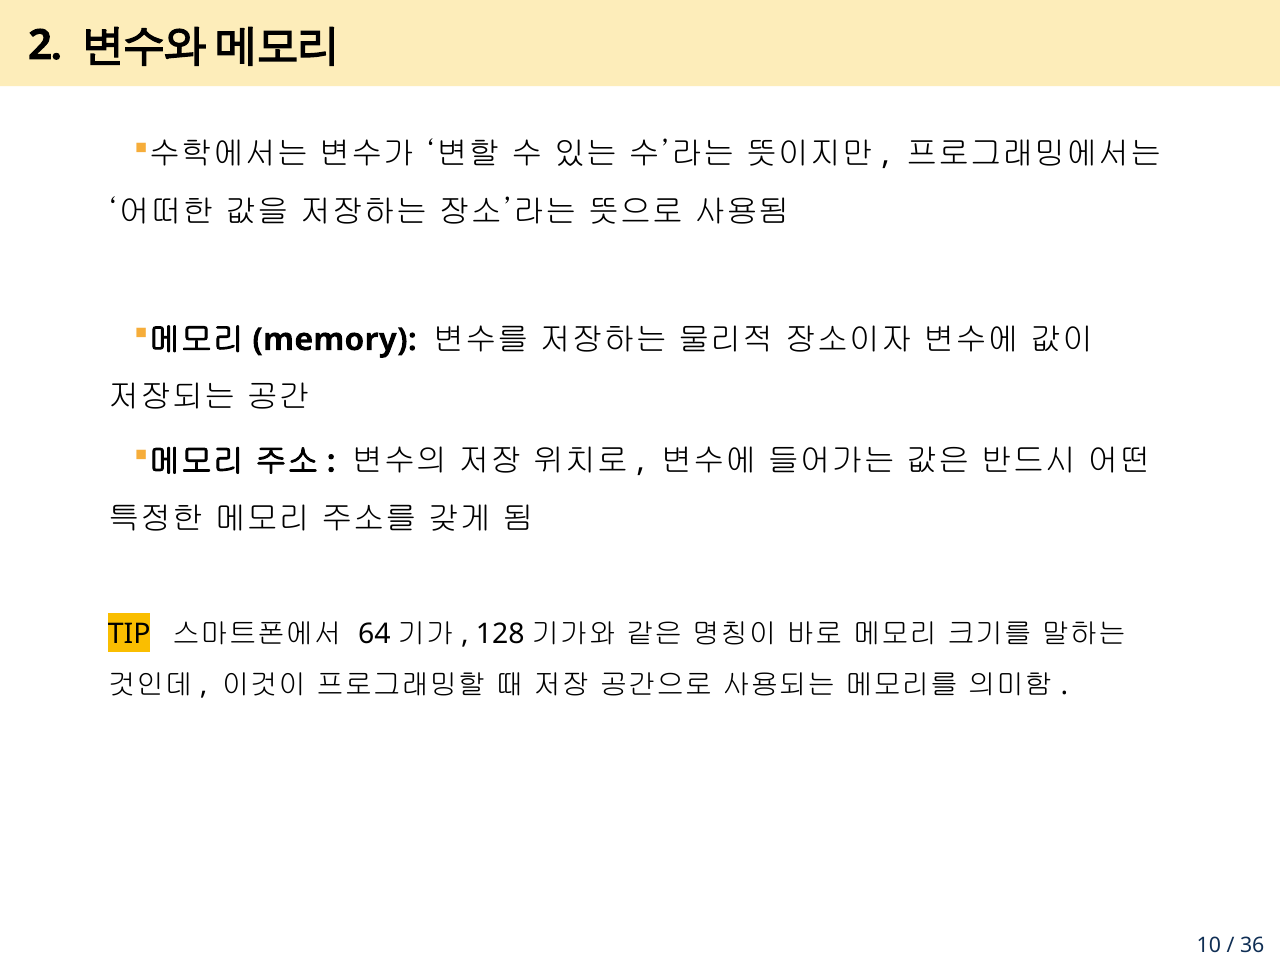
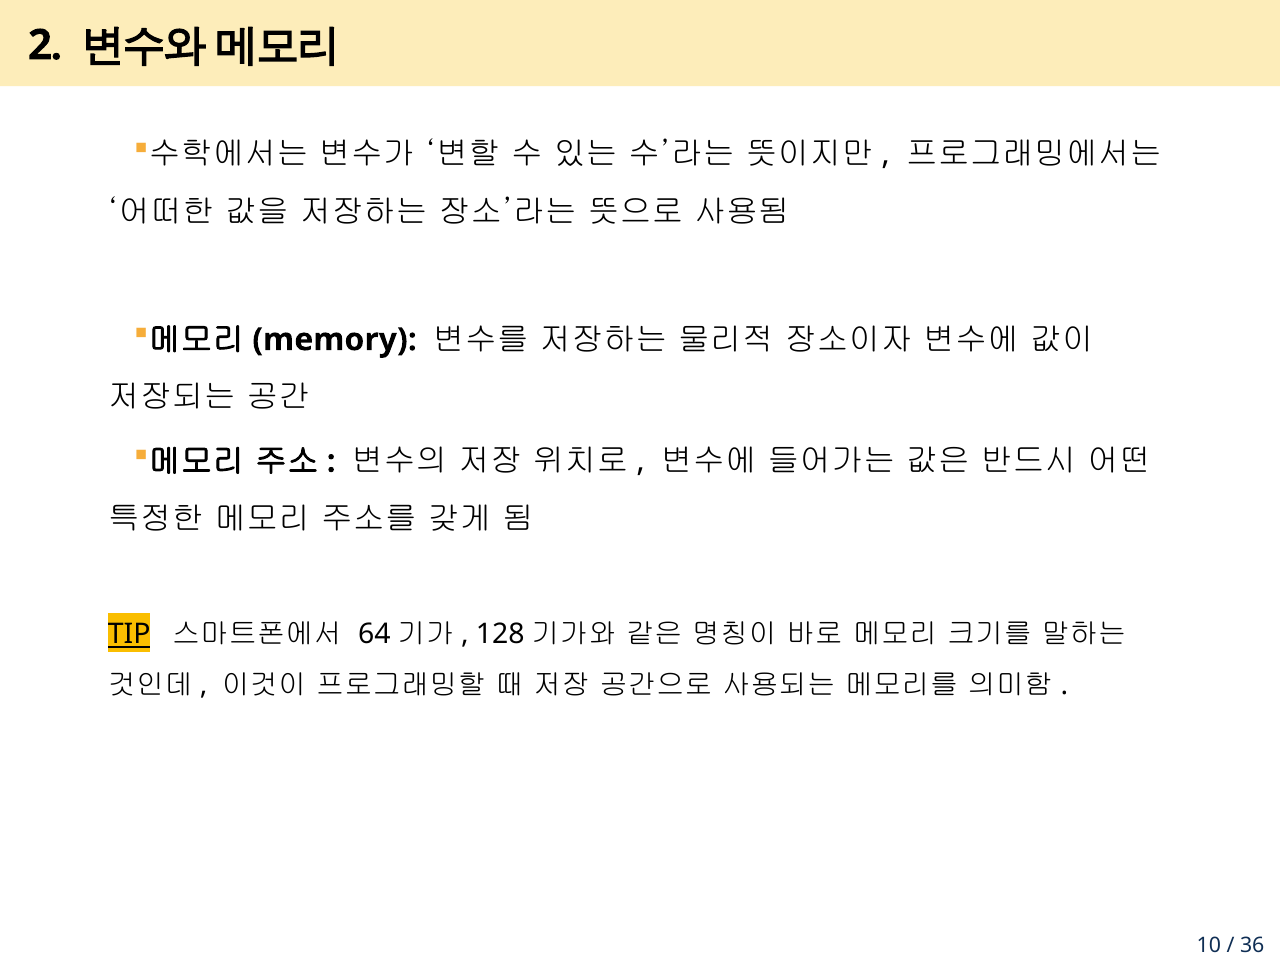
TIP underline: none -> present
